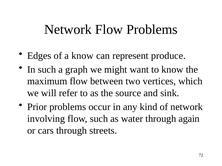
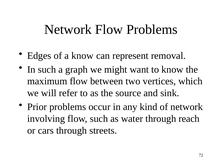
produce: produce -> removal
again: again -> reach
